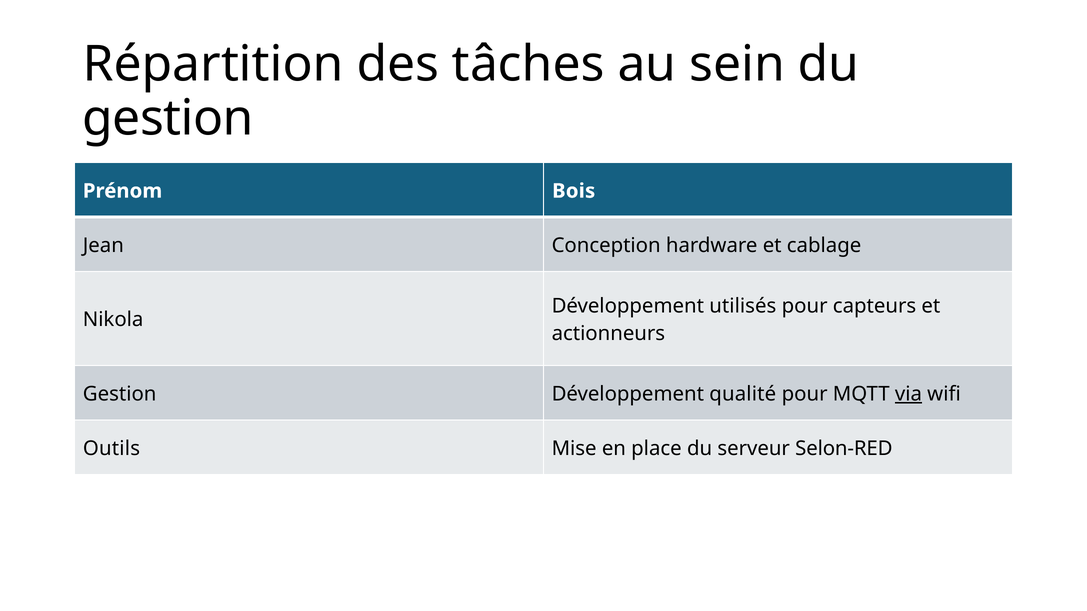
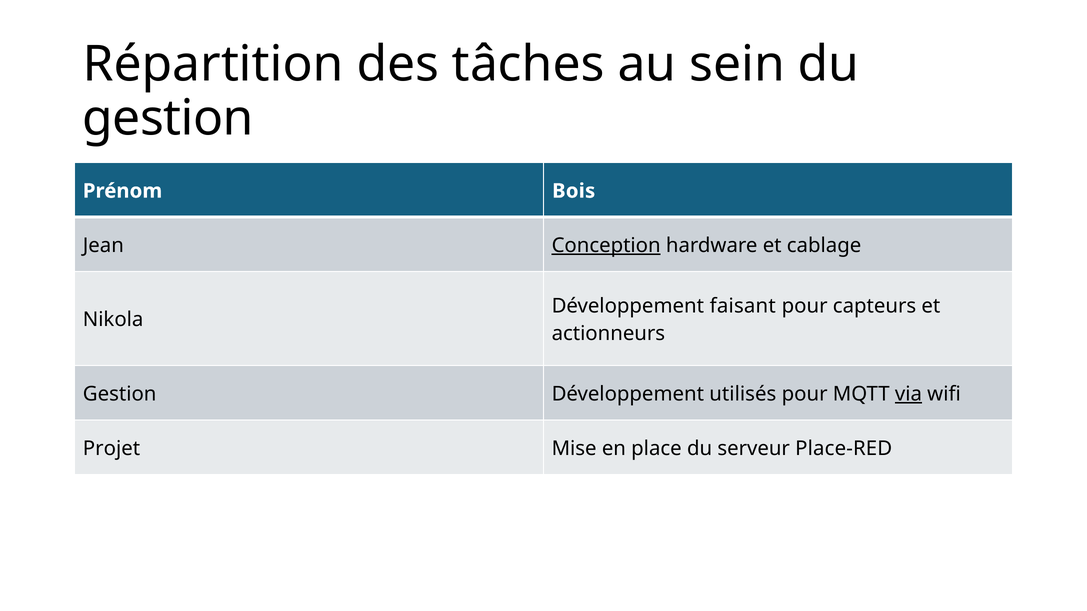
Conception underline: none -> present
utilisés: utilisés -> faisant
qualité: qualité -> utilisés
Outils: Outils -> Projet
Selon-RED: Selon-RED -> Place-RED
